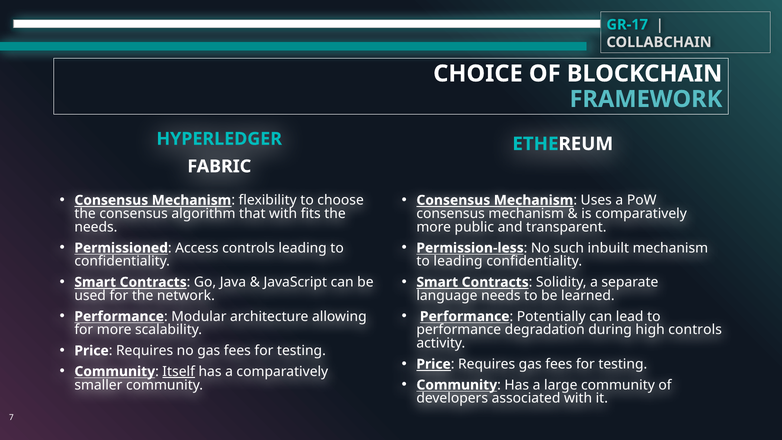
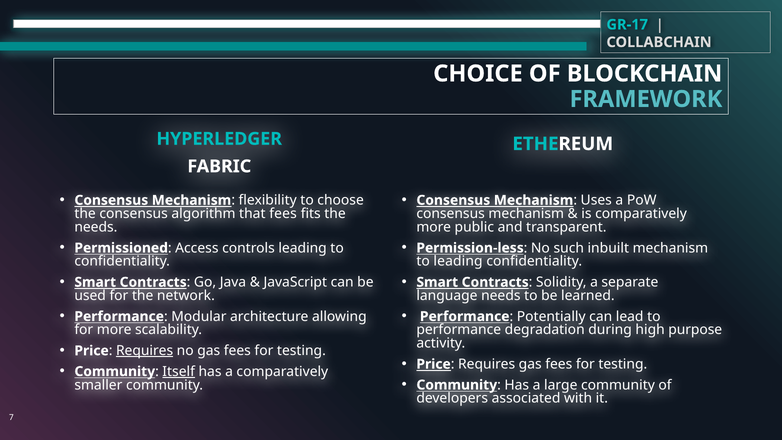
that with: with -> fees
high controls: controls -> purpose
Requires at (145, 351) underline: none -> present
